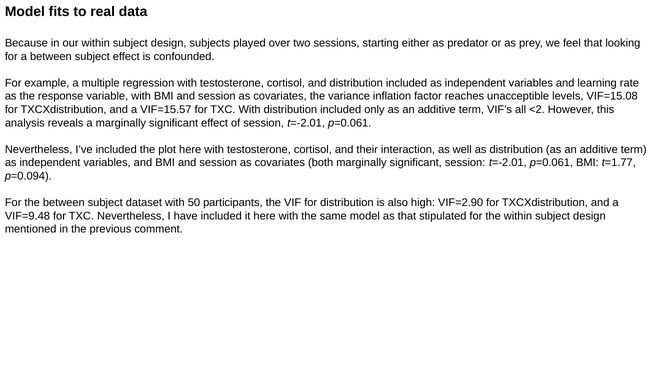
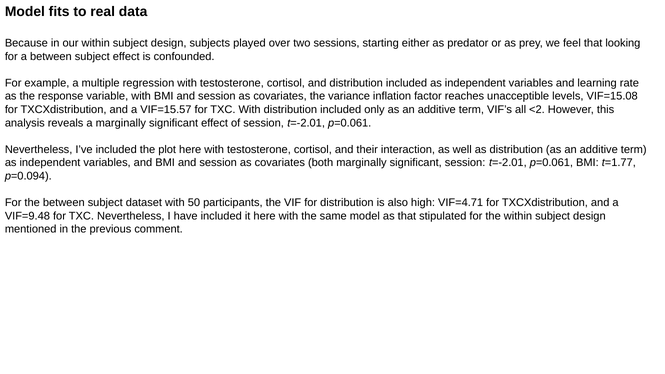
VIF=2.90: VIF=2.90 -> VIF=4.71
